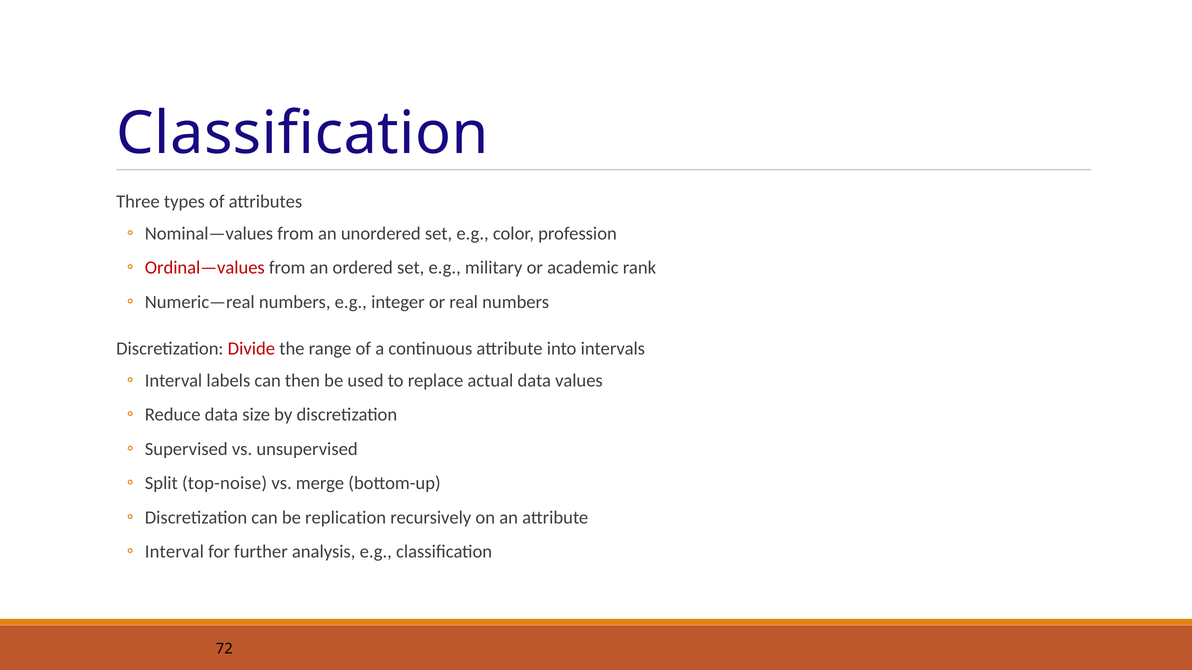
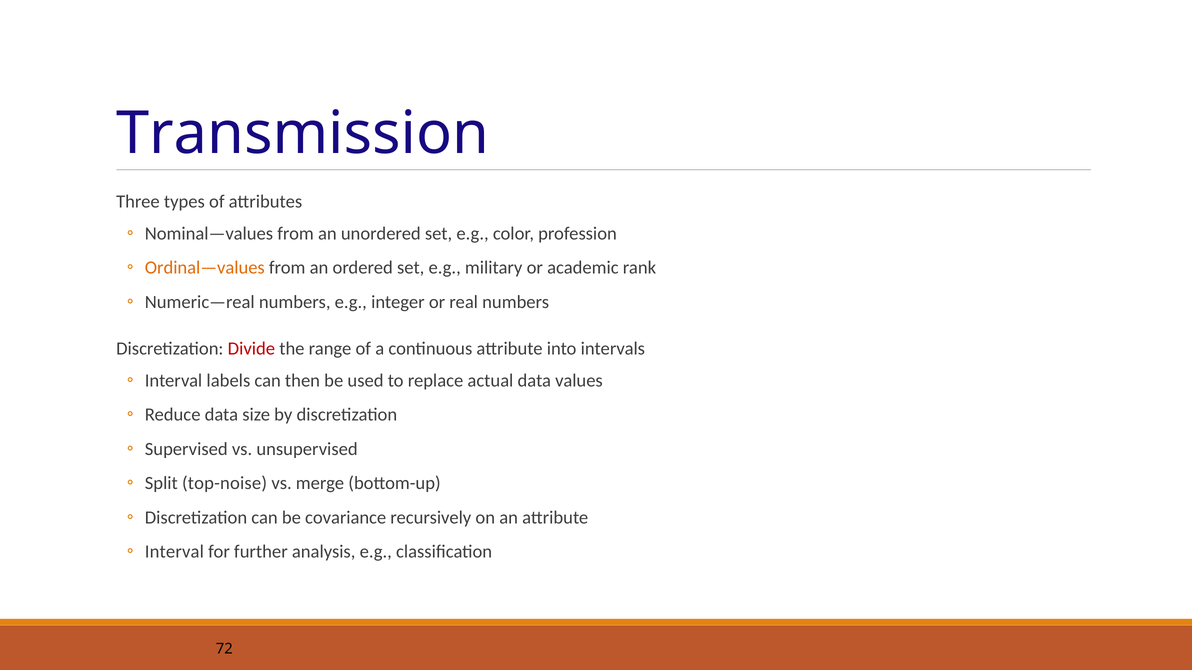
Classification at (302, 134): Classification -> Transmission
Ordinal—values colour: red -> orange
replication: replication -> covariance
